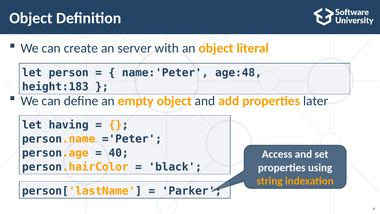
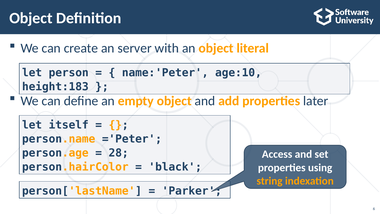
age:48: age:48 -> age:10
having: having -> itself
40: 40 -> 28
